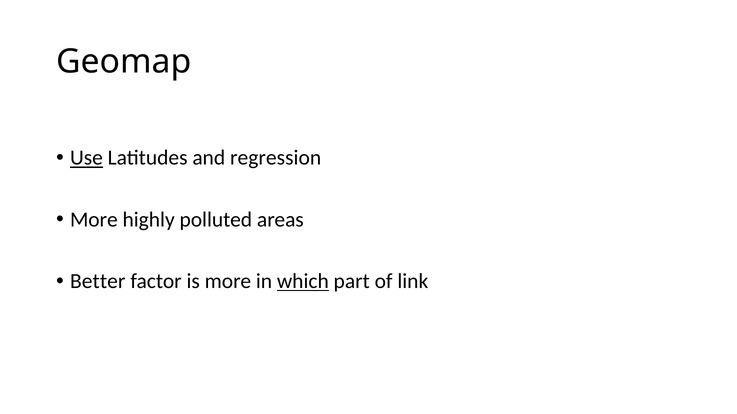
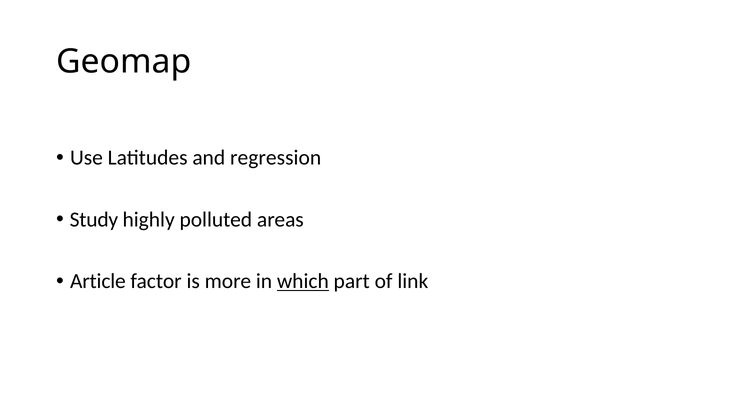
Use underline: present -> none
More at (94, 220): More -> Study
Better: Better -> Article
